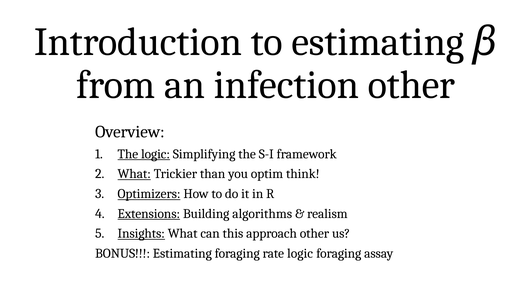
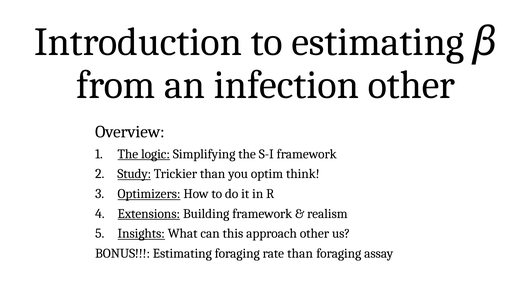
What at (134, 174): What -> Study
Building algorithms: algorithms -> framework
rate logic: logic -> than
